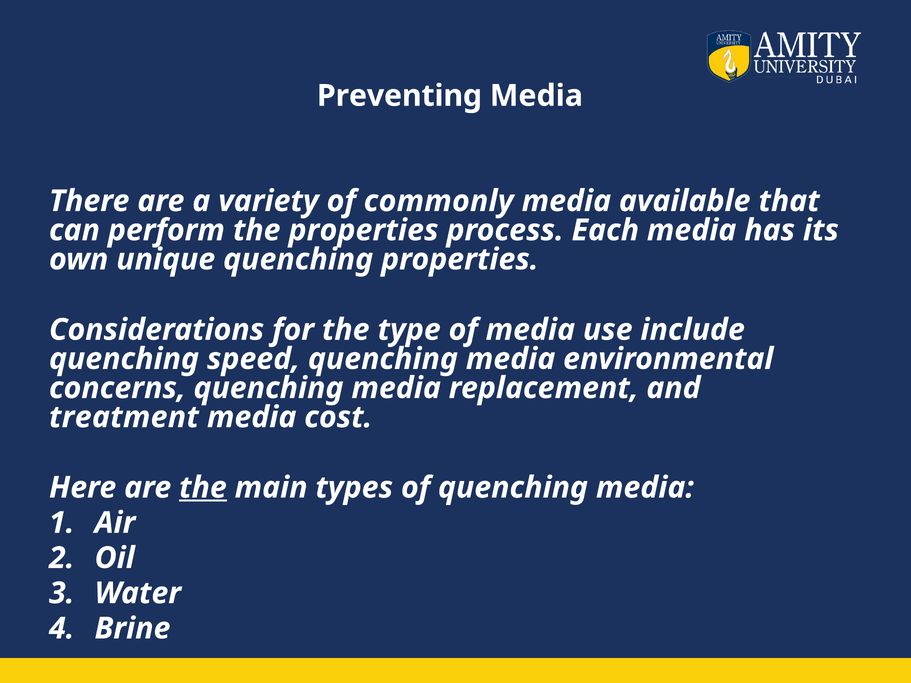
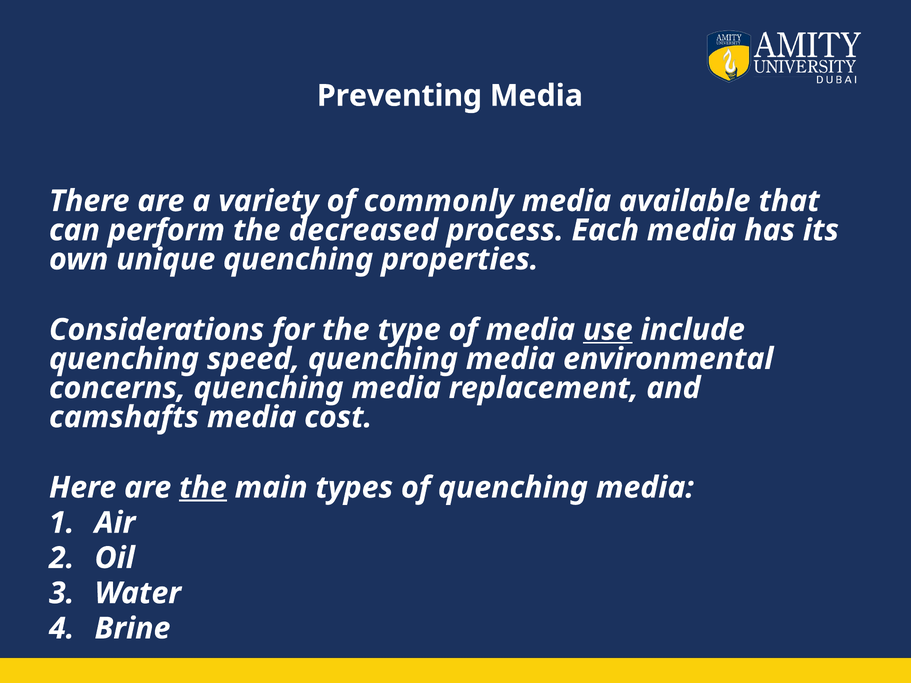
the properties: properties -> decreased
use underline: none -> present
treatment: treatment -> camshafts
